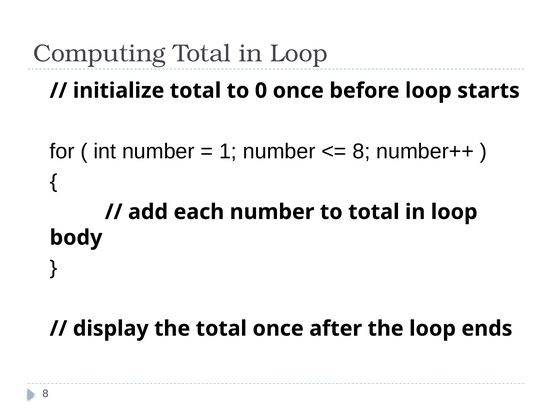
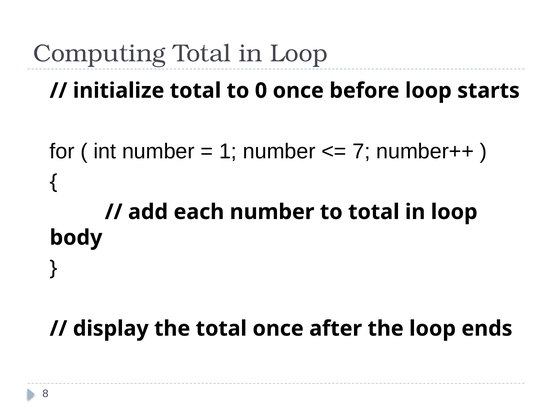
8 at (361, 151): 8 -> 7
